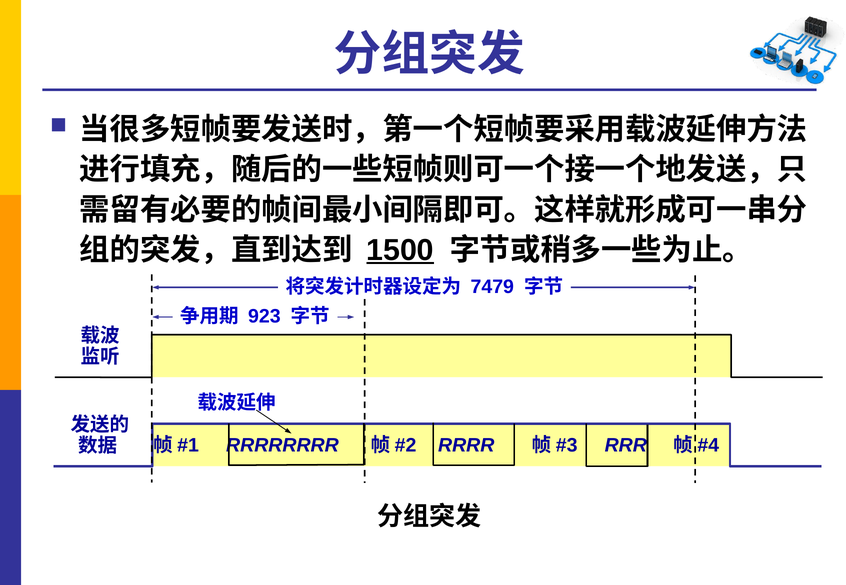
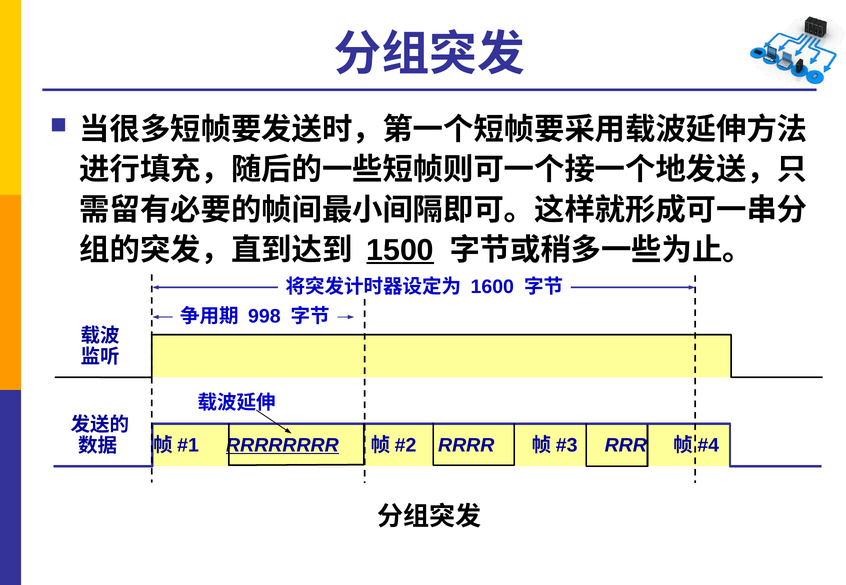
7479: 7479 -> 1600
923: 923 -> 998
RRRRRRRR underline: none -> present
